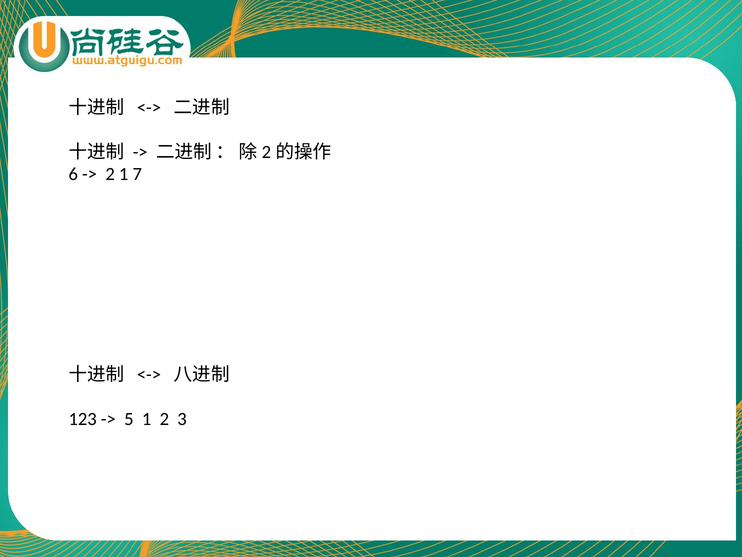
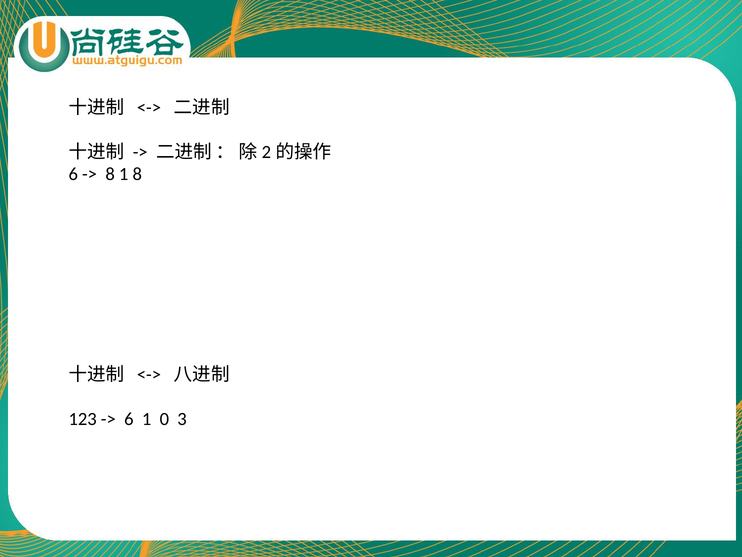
2 at (110, 174): 2 -> 8
1 7: 7 -> 8
5 at (129, 419): 5 -> 6
1 2: 2 -> 0
